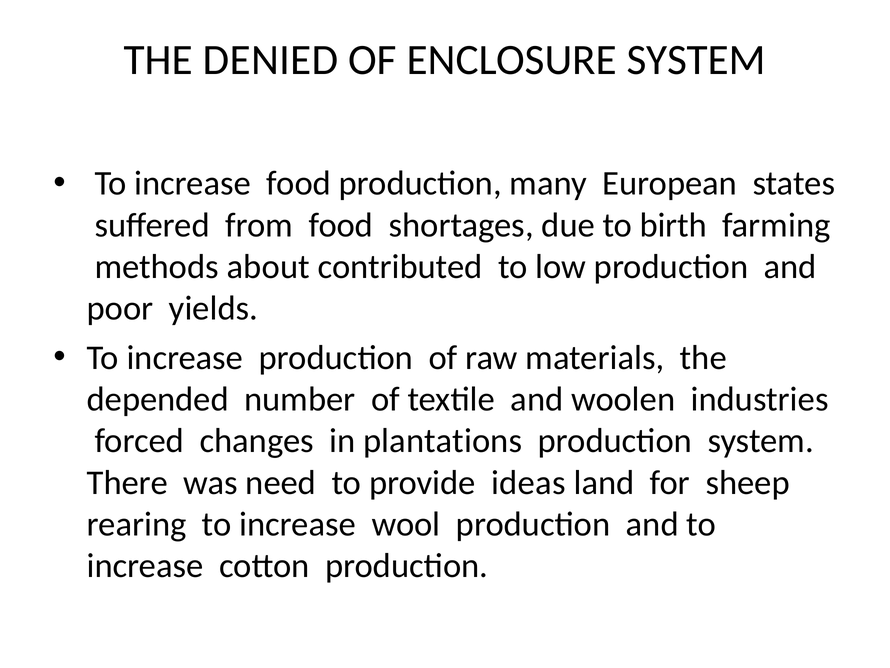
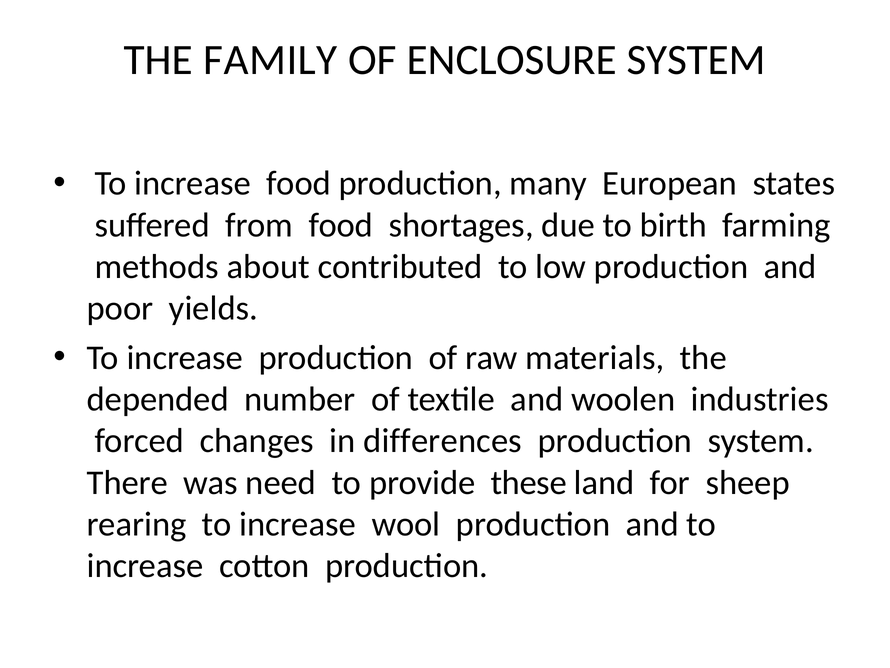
DENIED: DENIED -> FAMILY
plantations: plantations -> differences
ideas: ideas -> these
